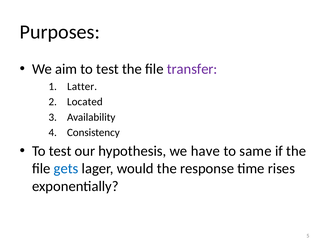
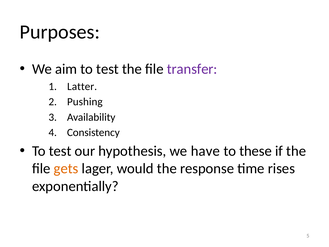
Located: Located -> Pushing
same: same -> these
gets colour: blue -> orange
